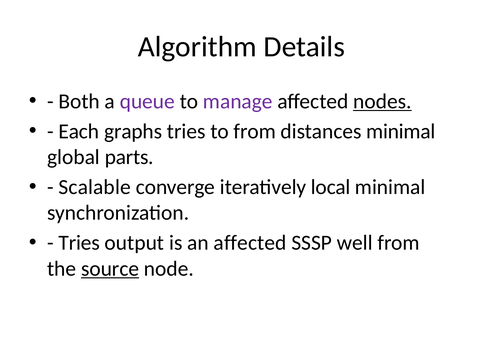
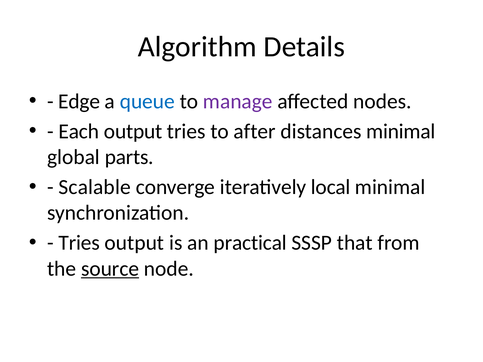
Both: Both -> Edge
queue colour: purple -> blue
nodes underline: present -> none
Each graphs: graphs -> output
to from: from -> after
an affected: affected -> practical
well: well -> that
